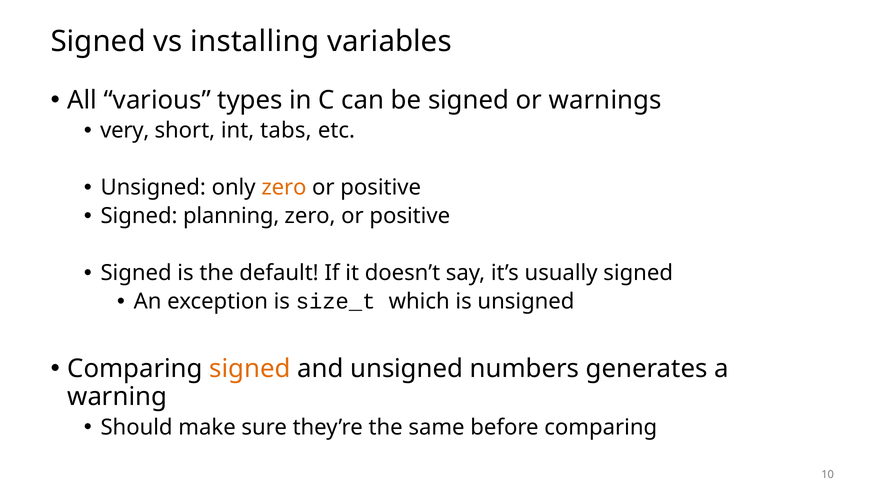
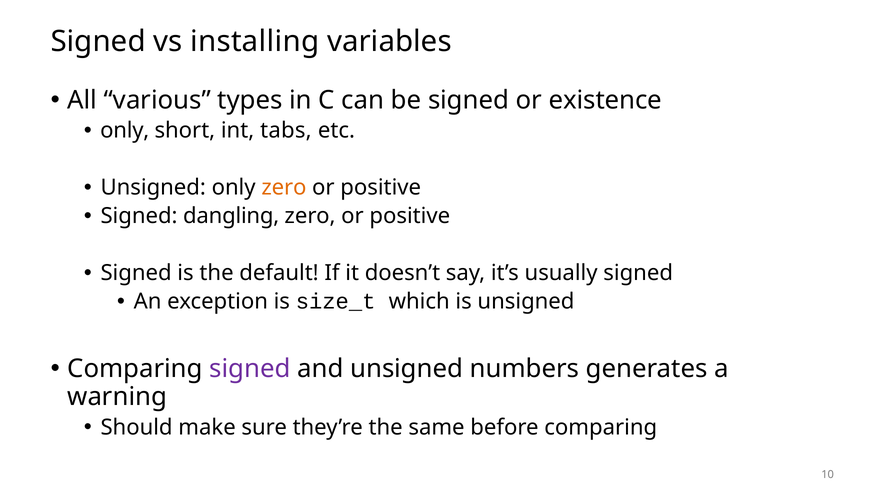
warnings: warnings -> existence
very at (125, 131): very -> only
planning: planning -> dangling
signed at (250, 369) colour: orange -> purple
